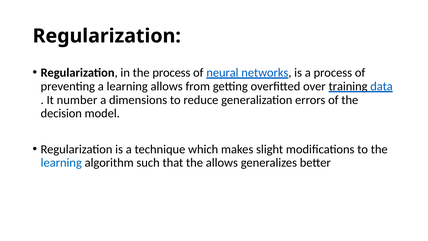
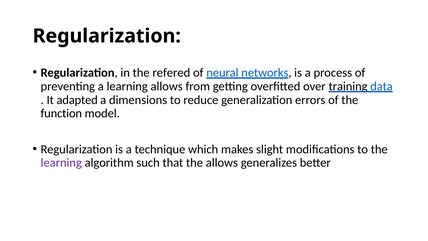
the process: process -> refered
number: number -> adapted
decision: decision -> function
learning at (61, 163) colour: blue -> purple
